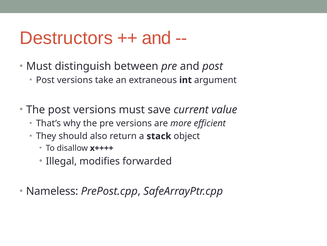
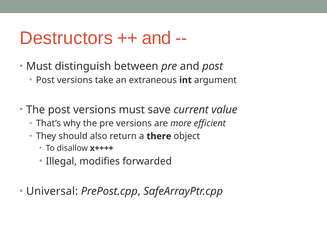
stack: stack -> there
Nameless: Nameless -> Universal
